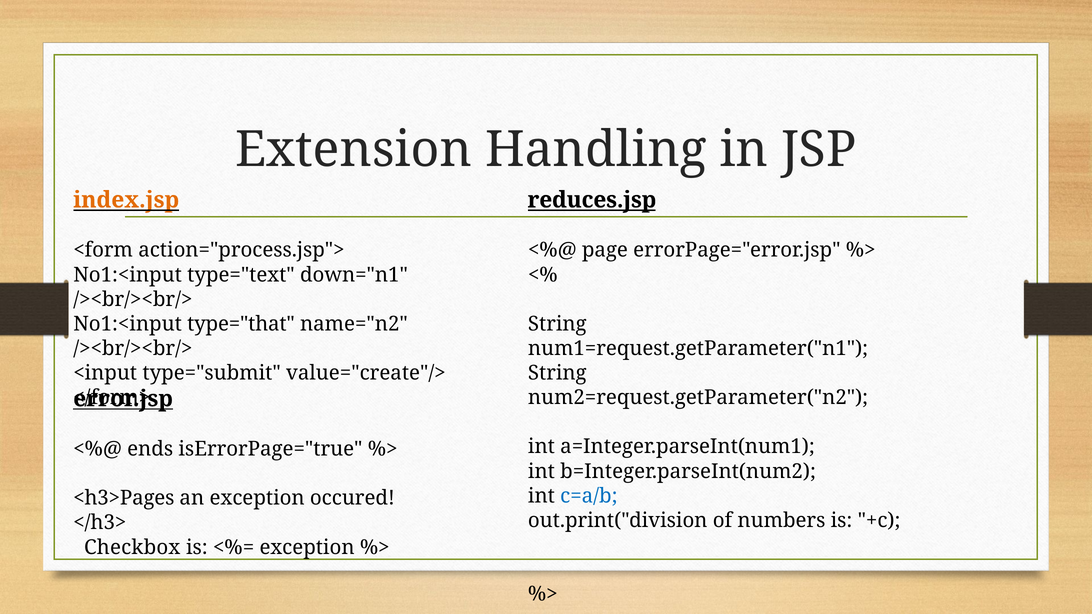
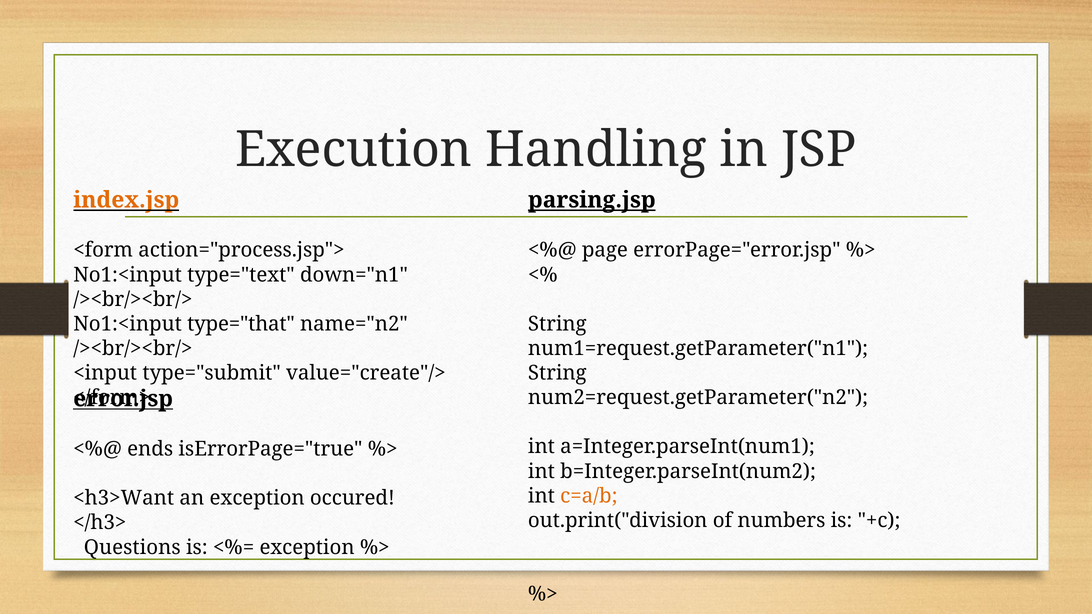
Extension: Extension -> Execution
reduces.jsp: reduces.jsp -> parsing.jsp
c=a/b colour: blue -> orange
<h3>Pages: <h3>Pages -> <h3>Want
Checkbox: Checkbox -> Questions
